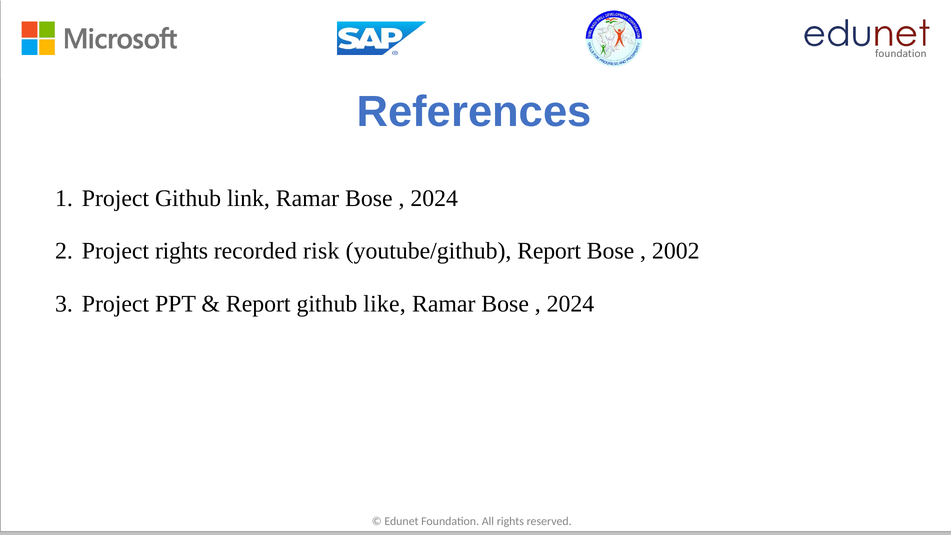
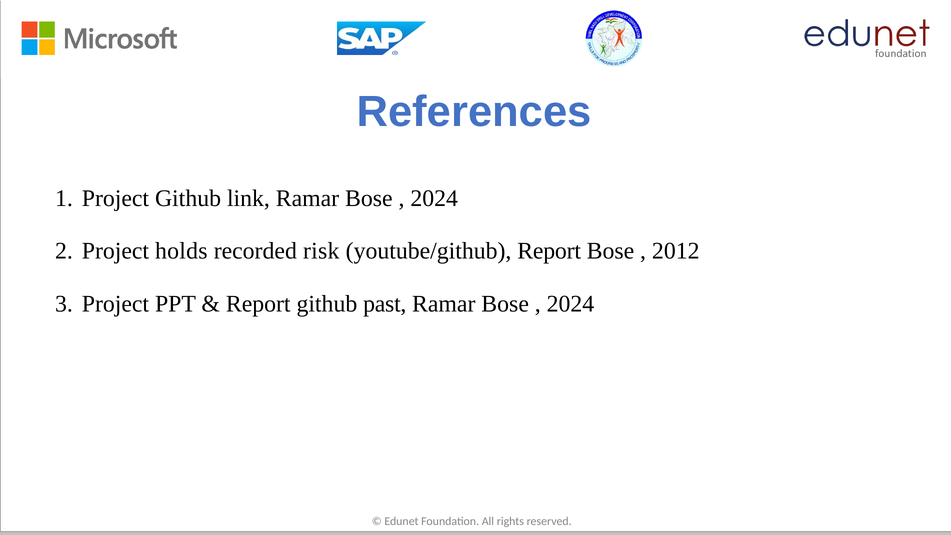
Project rights: rights -> holds
2002: 2002 -> 2012
like: like -> past
